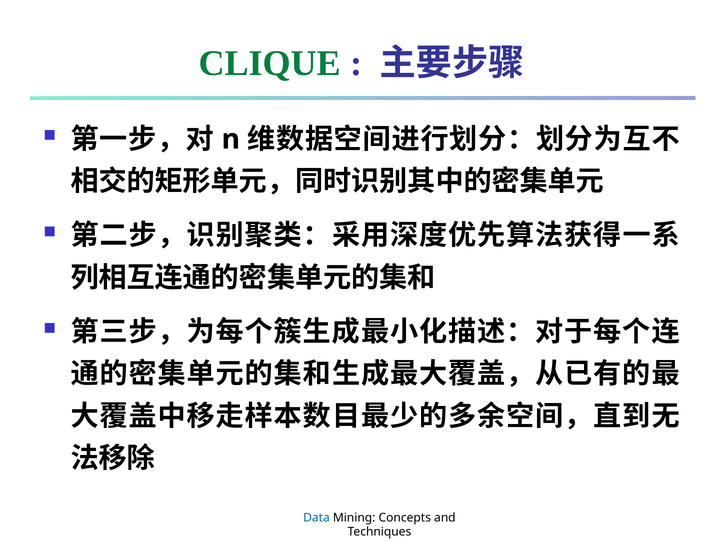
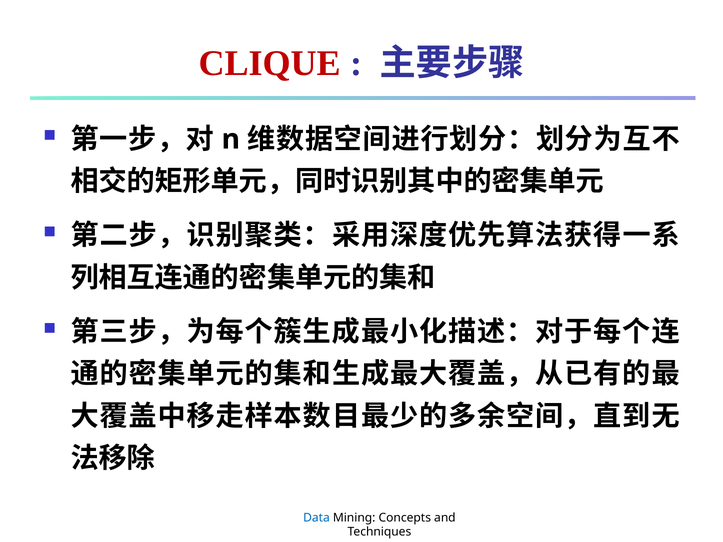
CLIQUE colour: green -> red
